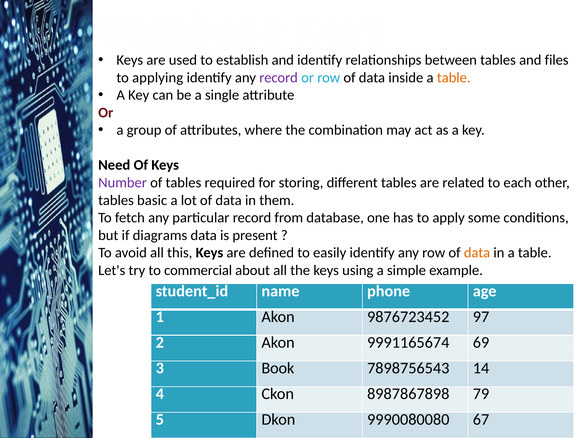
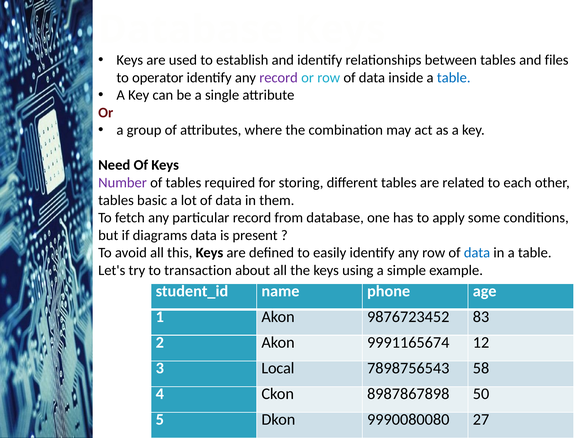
applying: applying -> operator
table at (454, 78) colour: orange -> blue
data at (477, 253) colour: orange -> blue
commercial: commercial -> transaction
97: 97 -> 83
69: 69 -> 12
Book: Book -> Local
14: 14 -> 58
79: 79 -> 50
67: 67 -> 27
